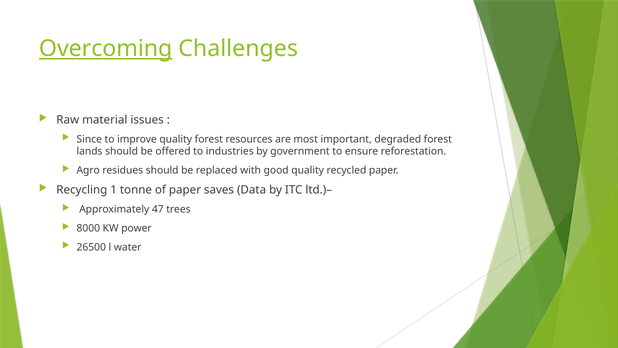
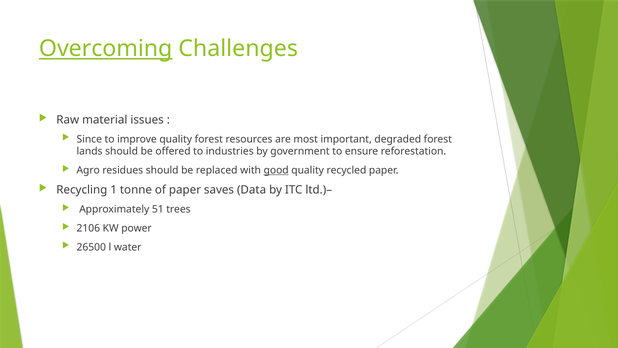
good underline: none -> present
47: 47 -> 51
8000: 8000 -> 2106
